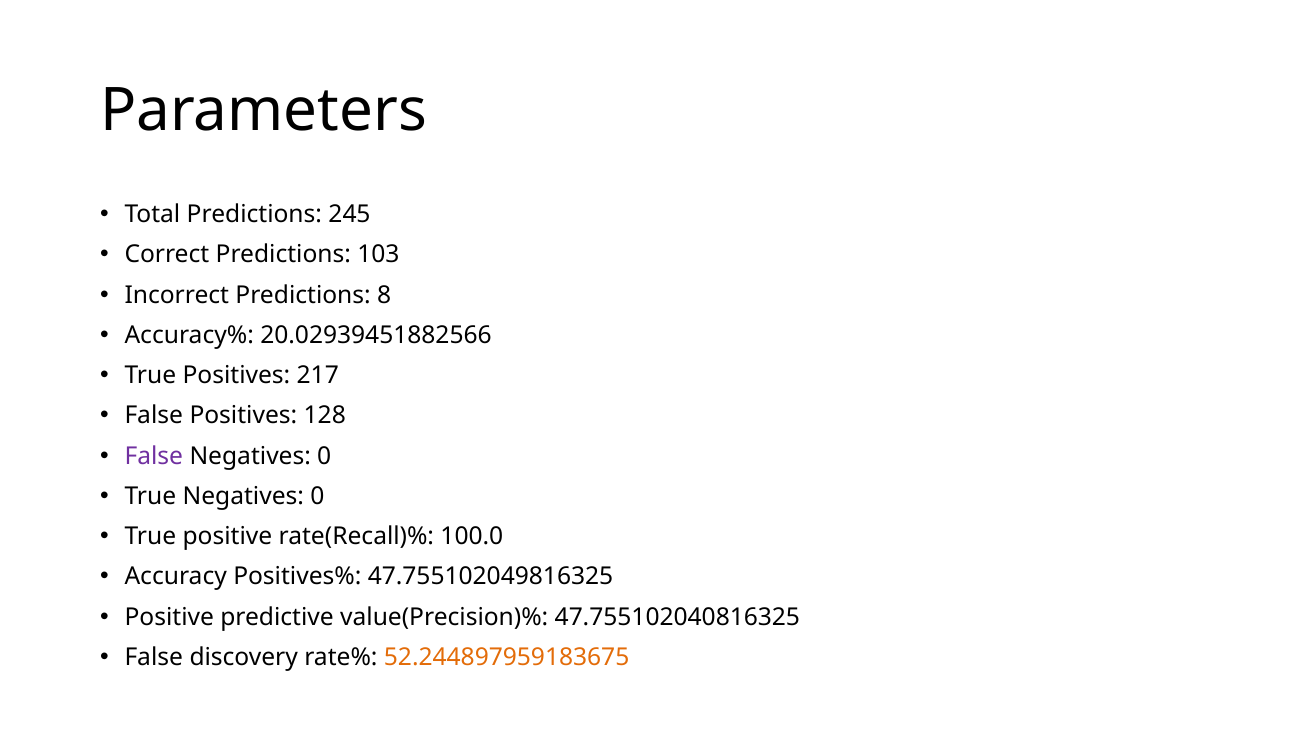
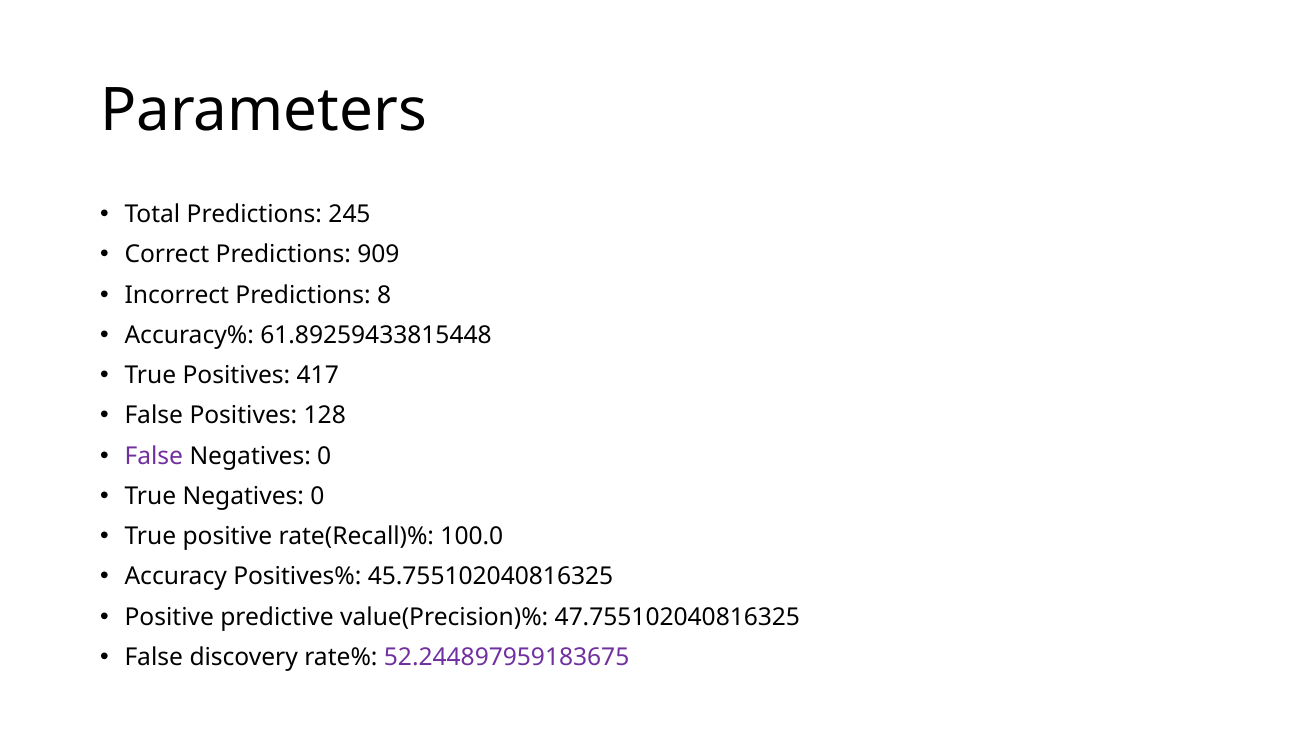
103: 103 -> 909
20.02939451882566: 20.02939451882566 -> 61.89259433815448
217: 217 -> 417
47.755102049816325: 47.755102049816325 -> 45.755102040816325
52.244897959183675 colour: orange -> purple
